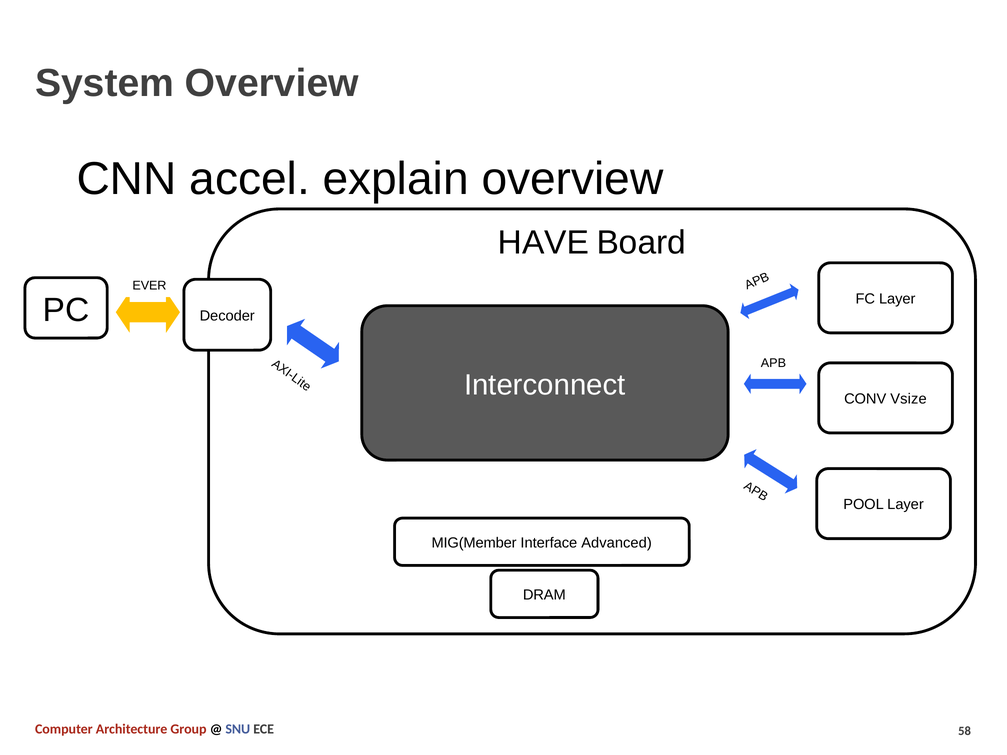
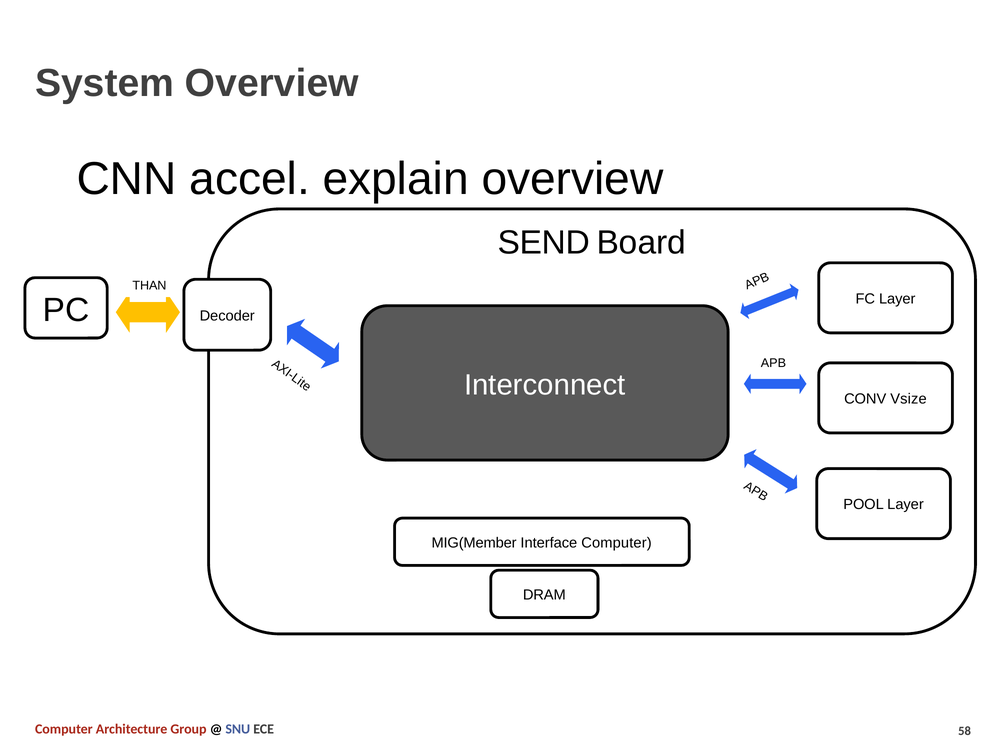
HAVE: HAVE -> SEND
EVER: EVER -> THAN
Interface Advanced: Advanced -> Computer
